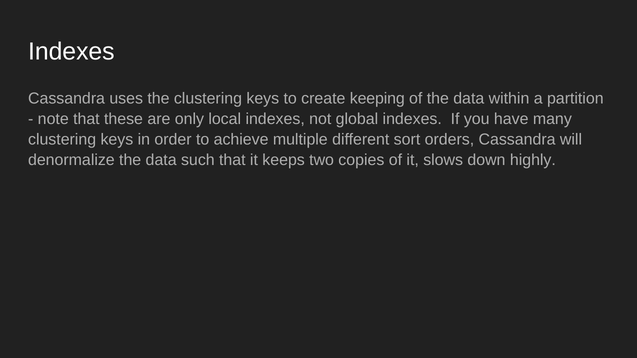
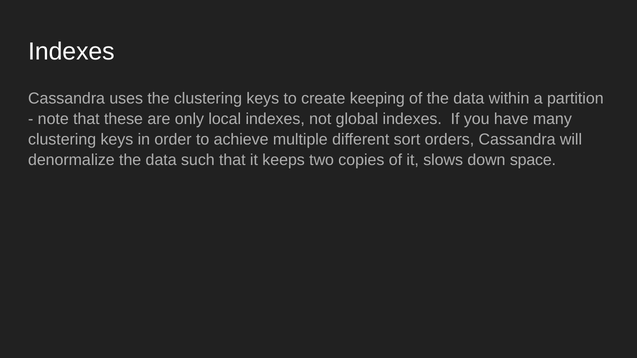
highly: highly -> space
